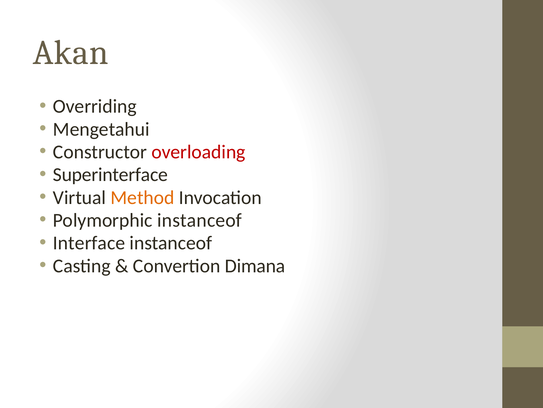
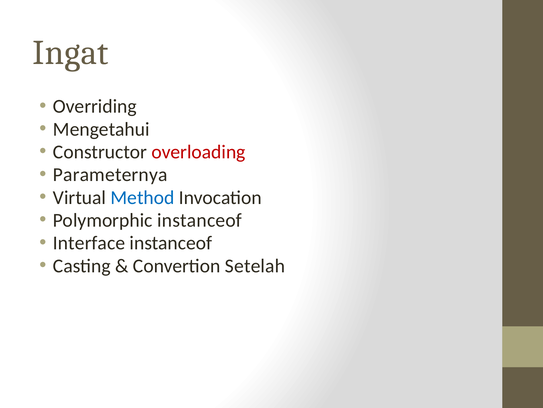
Akan: Akan -> Ingat
Superinterface: Superinterface -> Parameternya
Method colour: orange -> blue
Dimana: Dimana -> Setelah
